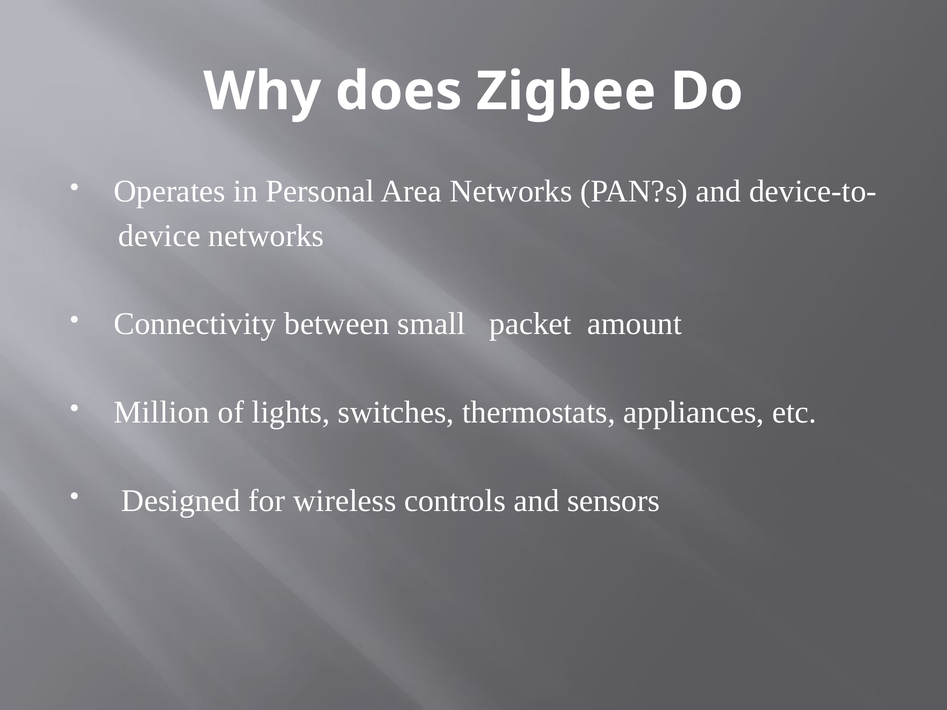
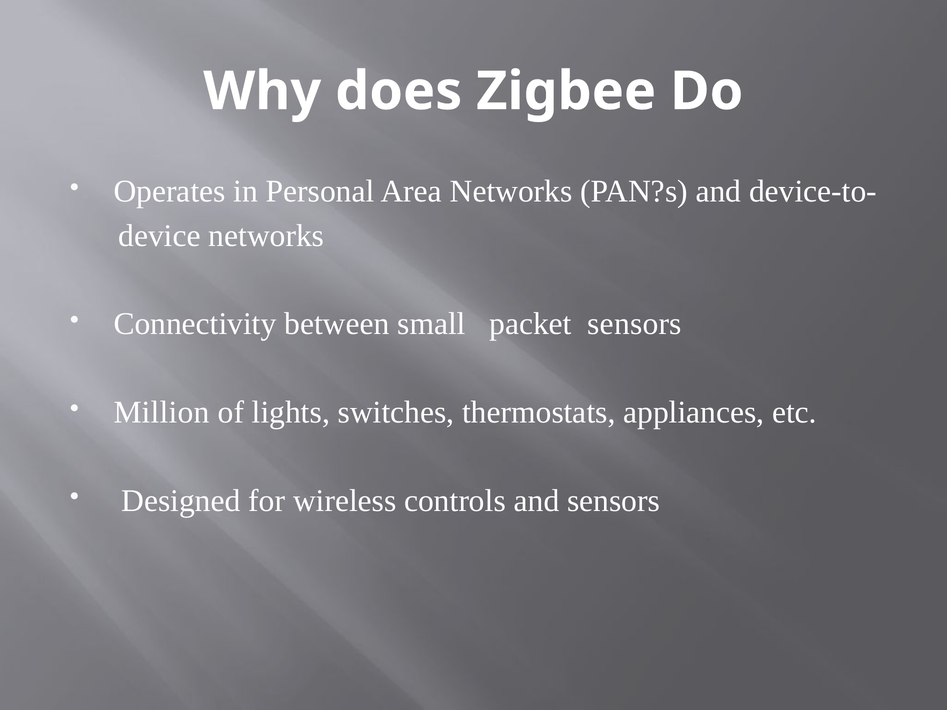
packet amount: amount -> sensors
